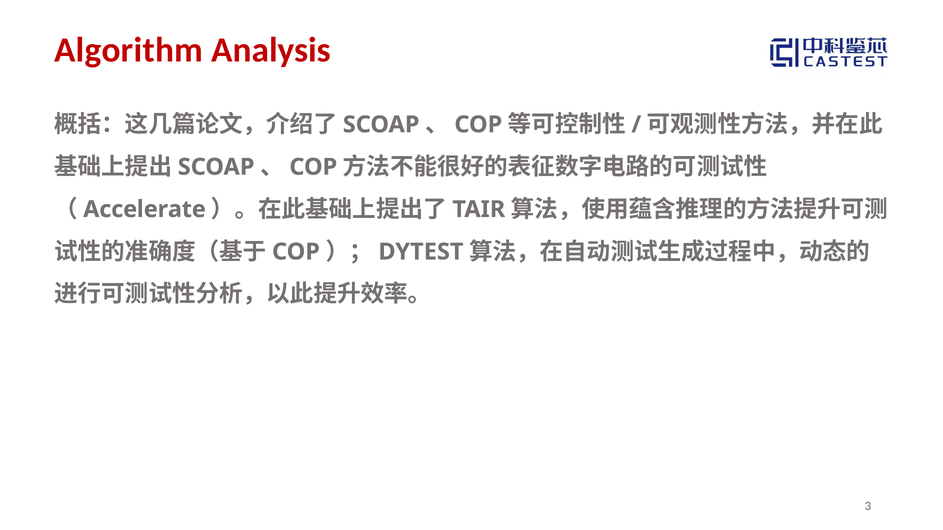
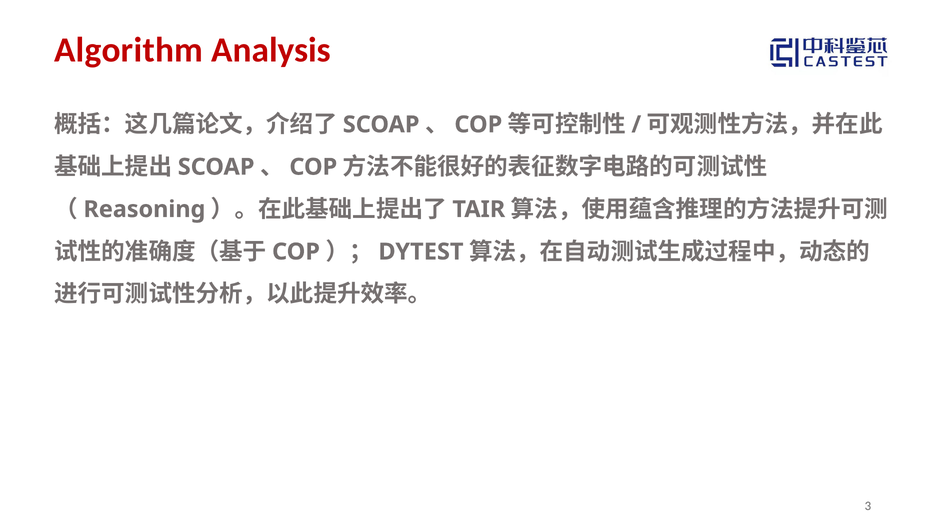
Accelerate: Accelerate -> Reasoning
